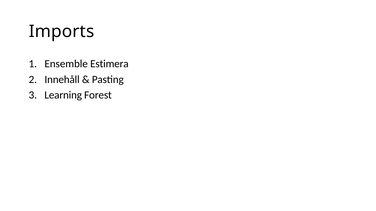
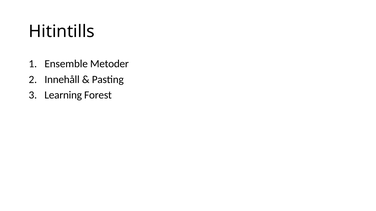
Imports: Imports -> Hitintills
Estimera: Estimera -> Metoder
